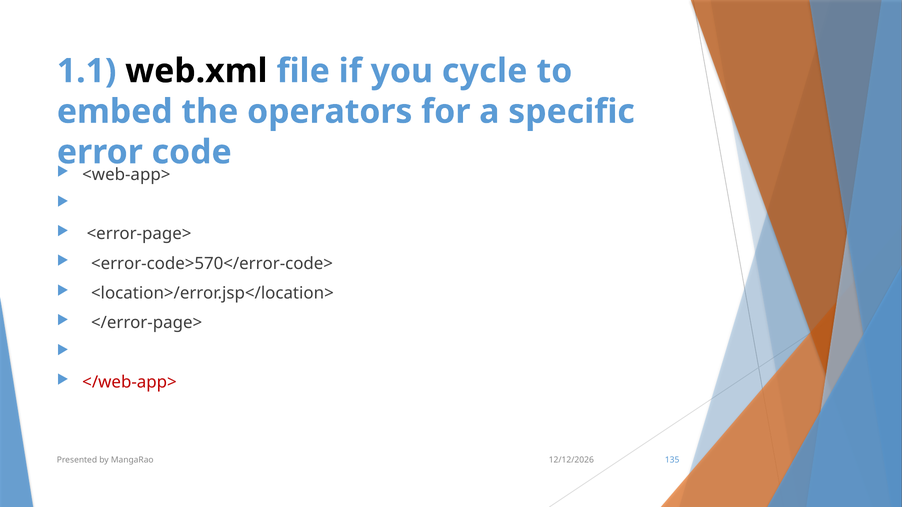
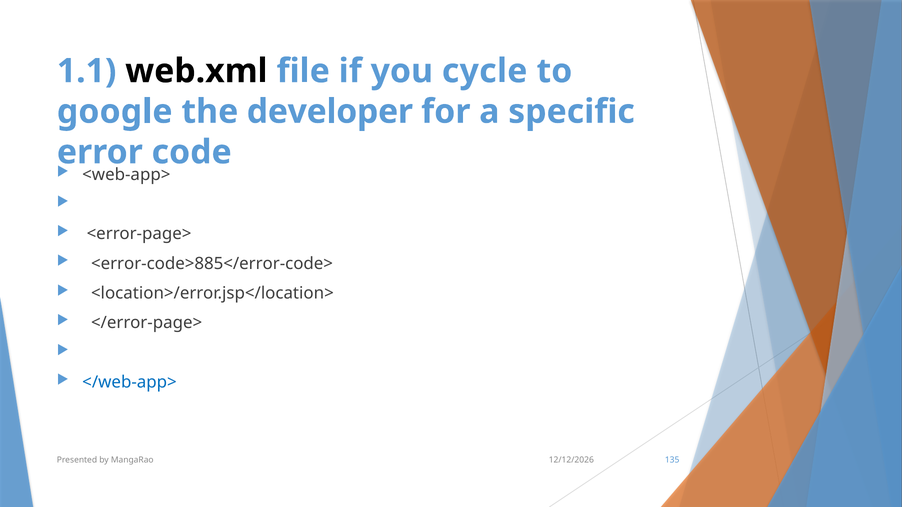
embed: embed -> google
operators: operators -> developer
<error-code>570</error-code>: <error-code>570</error-code> -> <error-code>885</error-code>
</web-app> colour: red -> blue
